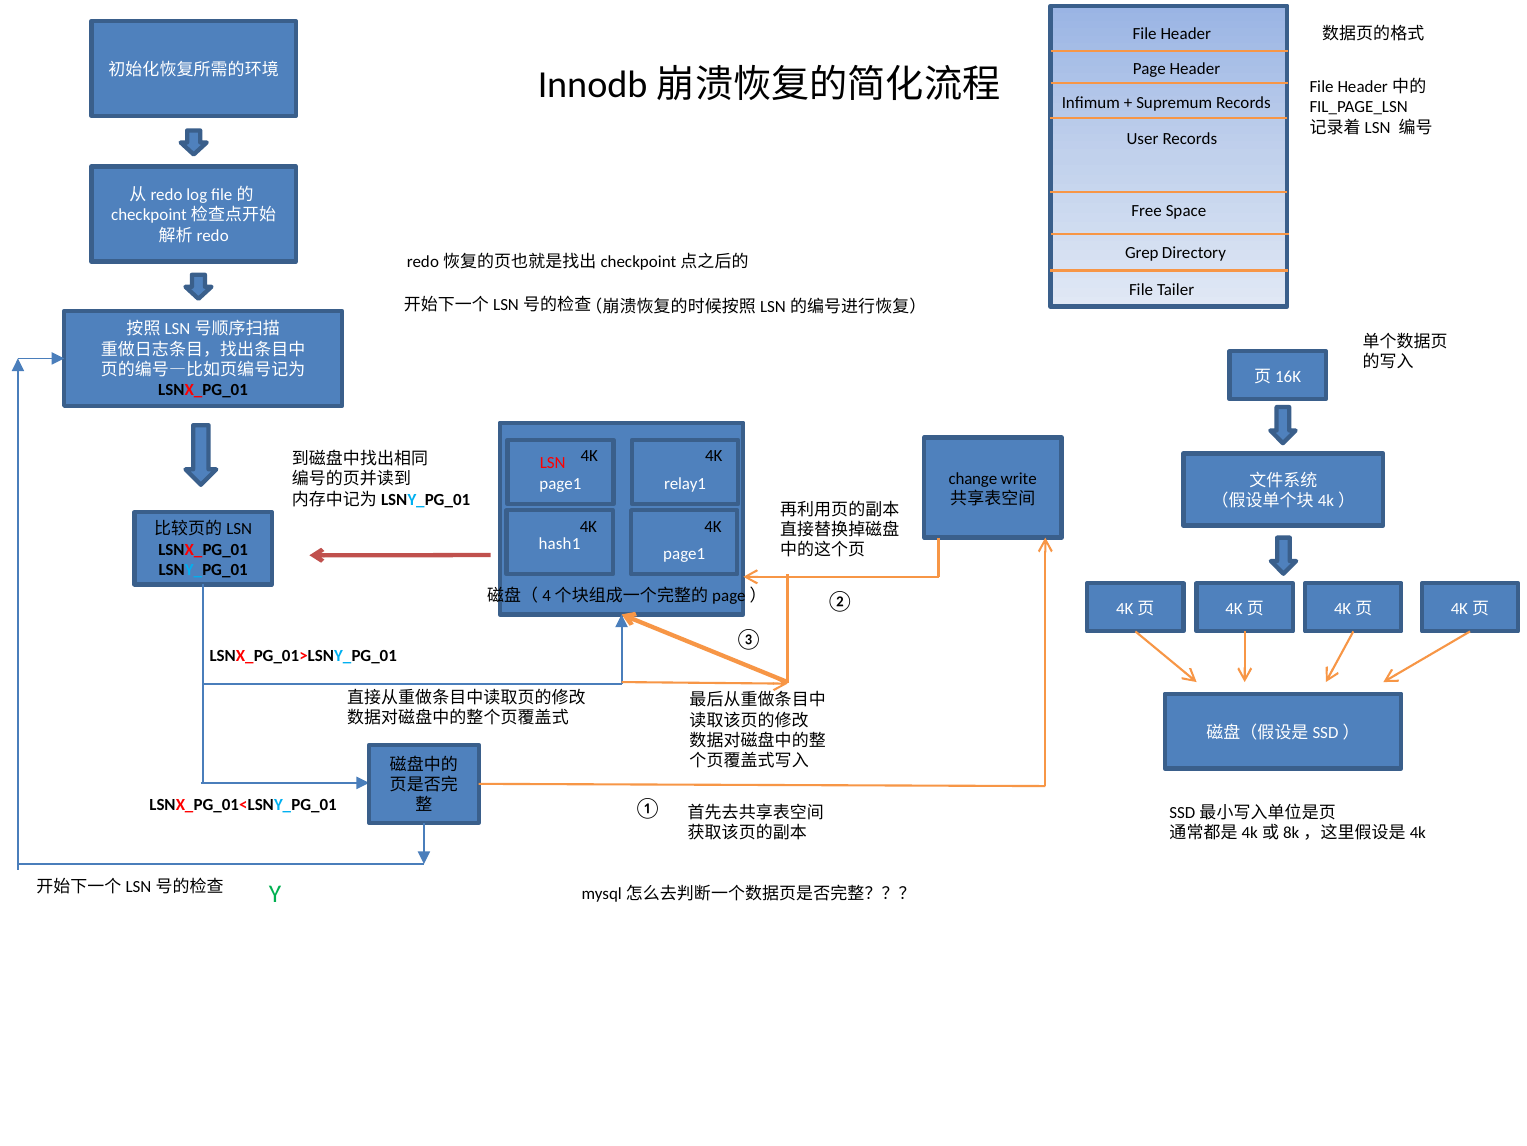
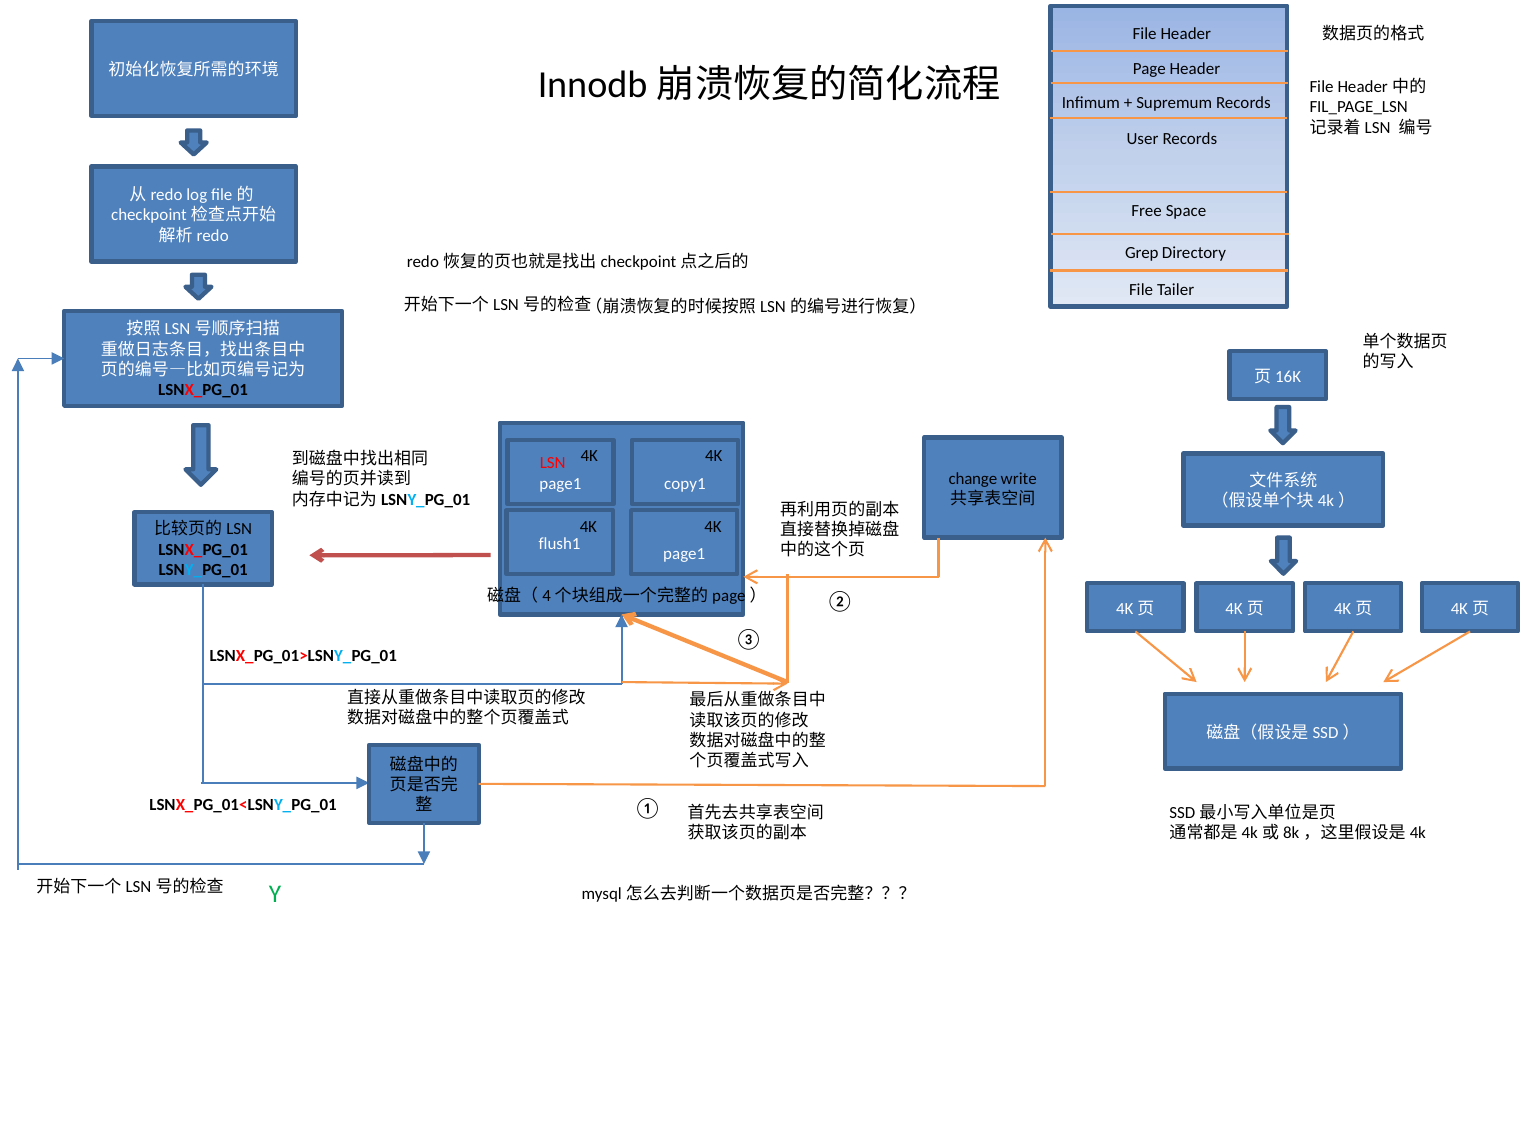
relay1: relay1 -> copy1
hash1: hash1 -> flush1
